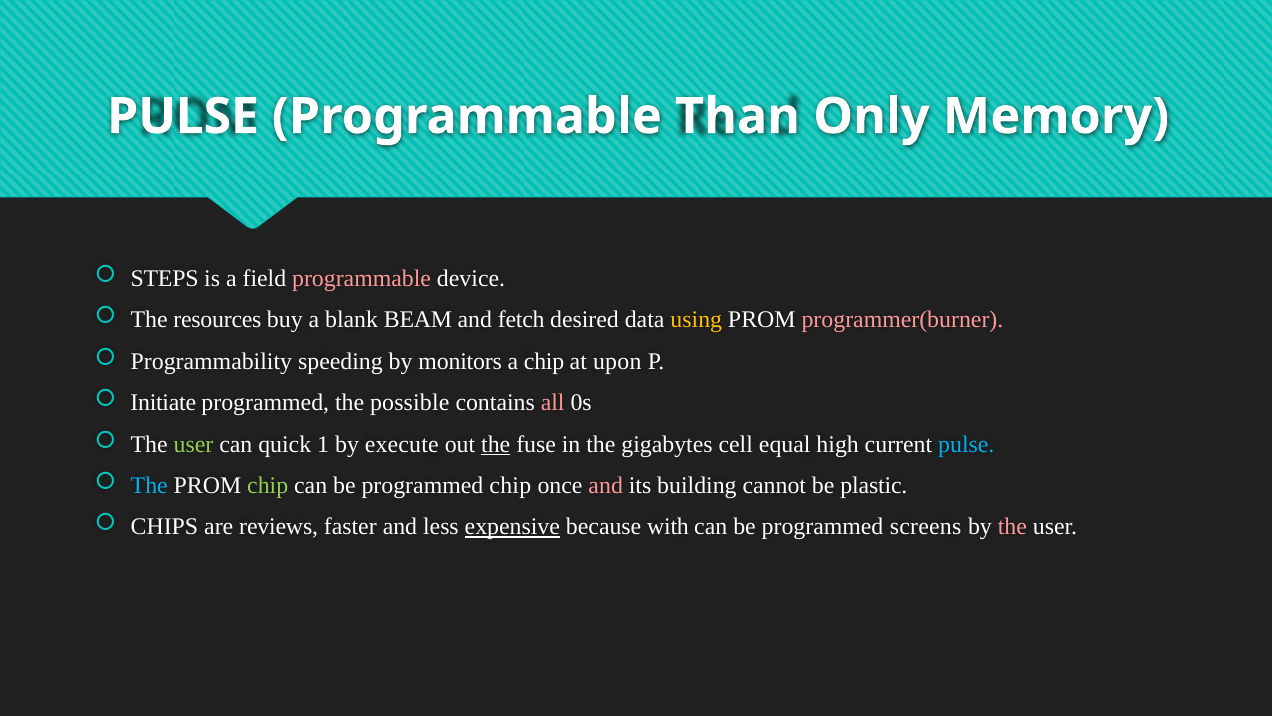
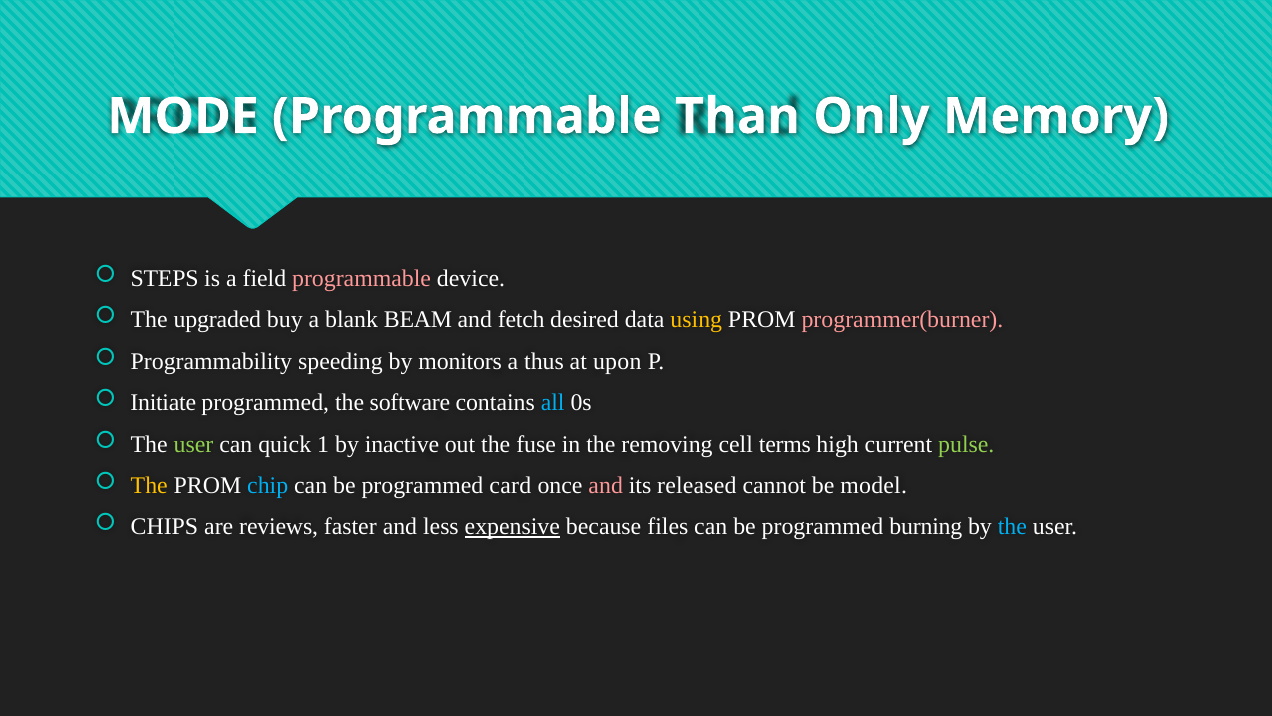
PULSE at (183, 116): PULSE -> MODE
resources: resources -> upgraded
a chip: chip -> thus
possible: possible -> software
all colour: pink -> light blue
execute: execute -> inactive
the at (496, 444) underline: present -> none
gigabytes: gigabytes -> removing
equal: equal -> terms
pulse at (966, 444) colour: light blue -> light green
The at (149, 485) colour: light blue -> yellow
chip at (268, 485) colour: light green -> light blue
programmed chip: chip -> card
building: building -> released
plastic: plastic -> model
with: with -> files
screens: screens -> burning
the at (1012, 527) colour: pink -> light blue
